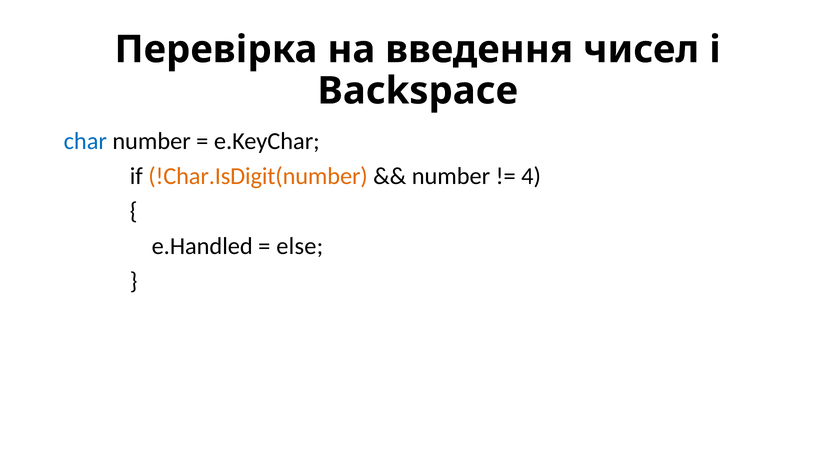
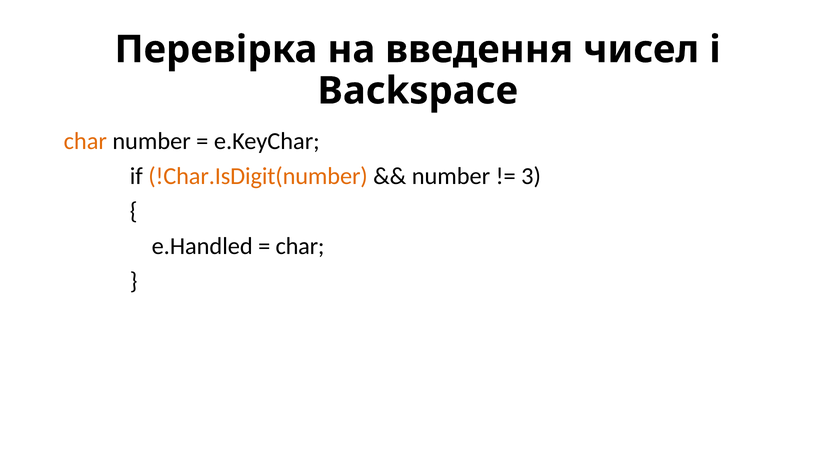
char at (85, 141) colour: blue -> orange
4: 4 -> 3
else at (300, 247): else -> char
